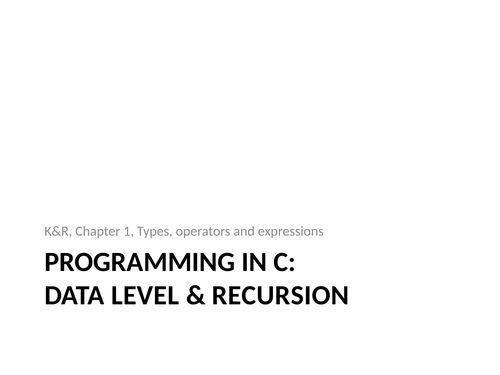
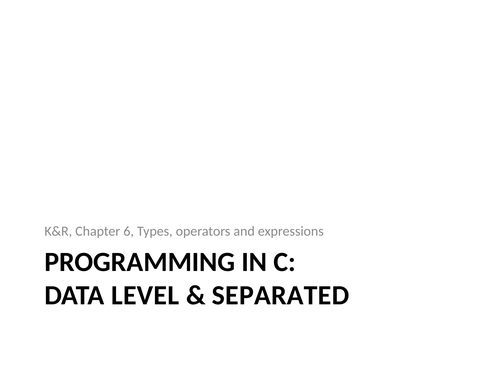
1: 1 -> 6
RECURSION: RECURSION -> SEPARATED
